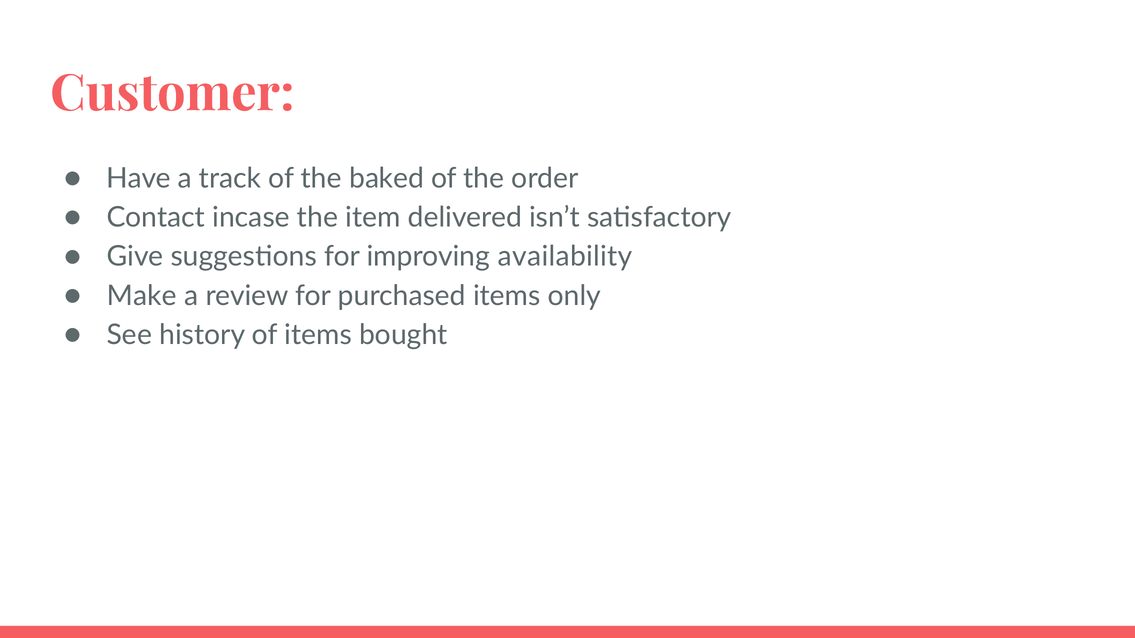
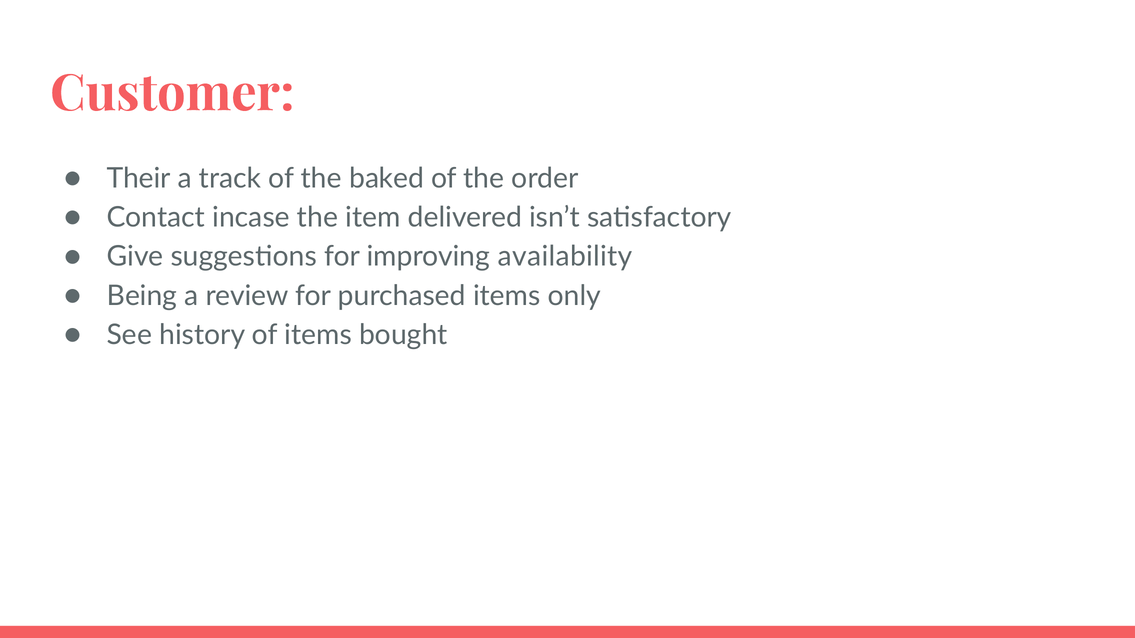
Have: Have -> Their
Make: Make -> Being
